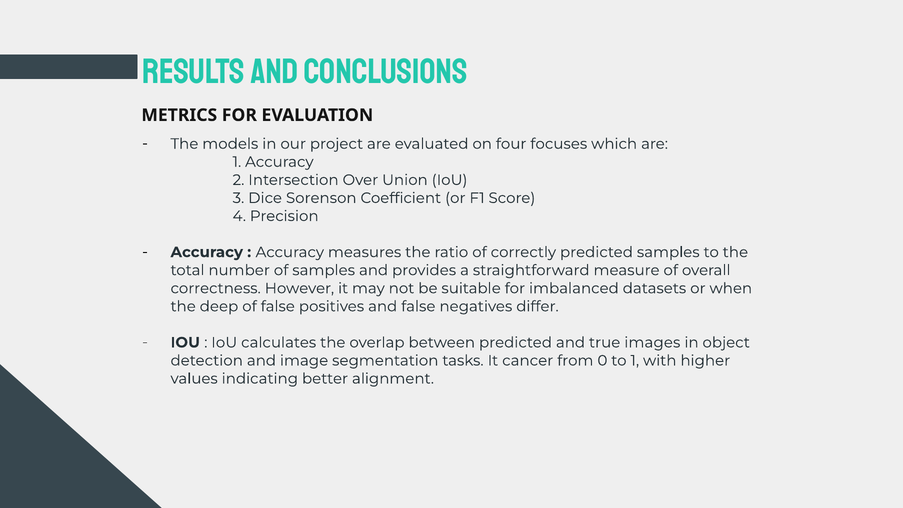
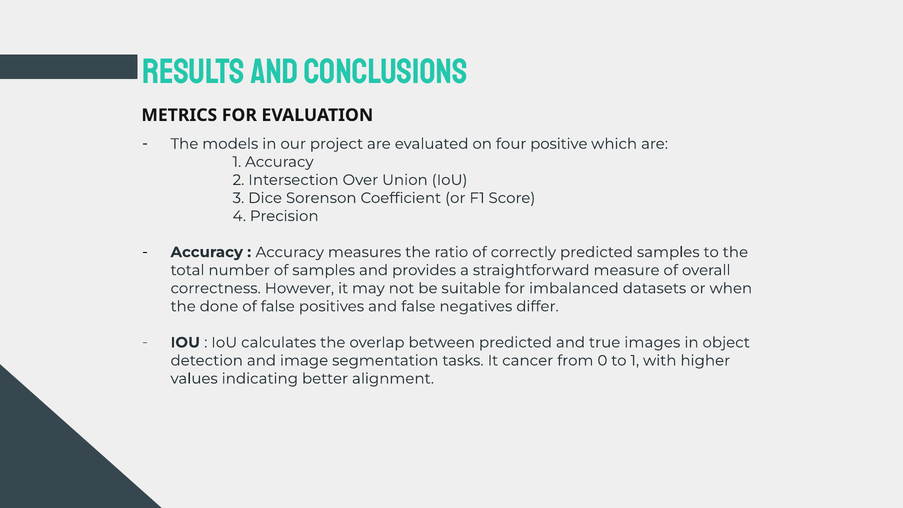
focuses: focuses -> positive
deep: deep -> done
